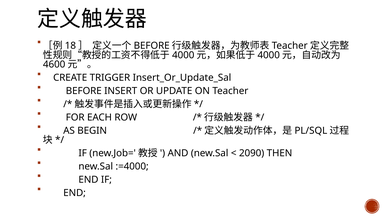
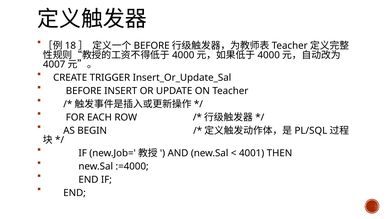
4600: 4600 -> 4007
2090: 2090 -> 4001
